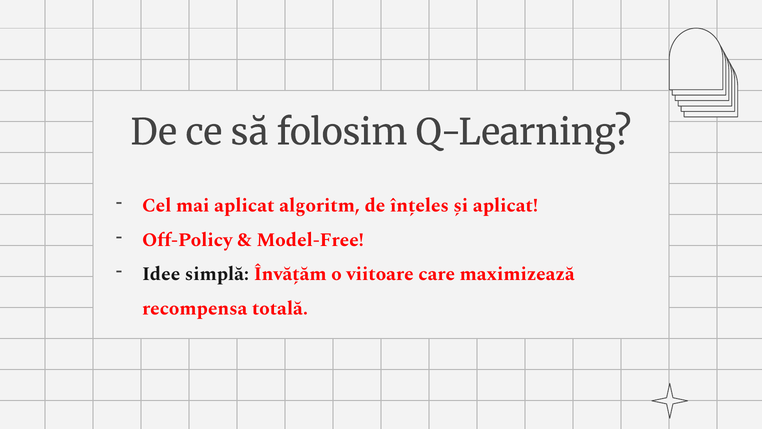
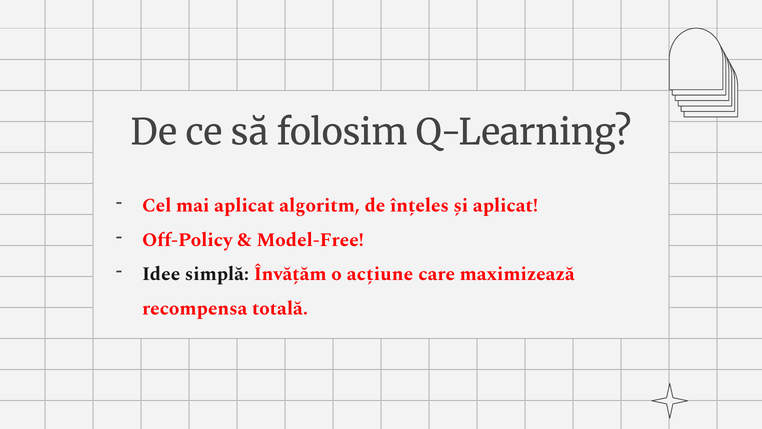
viitoare: viitoare -> acțiune
